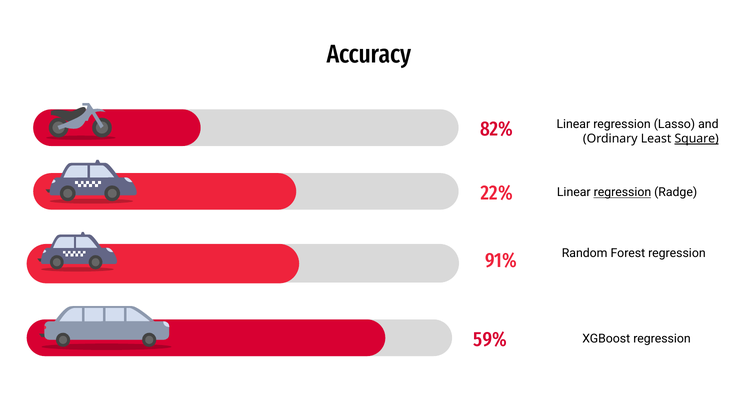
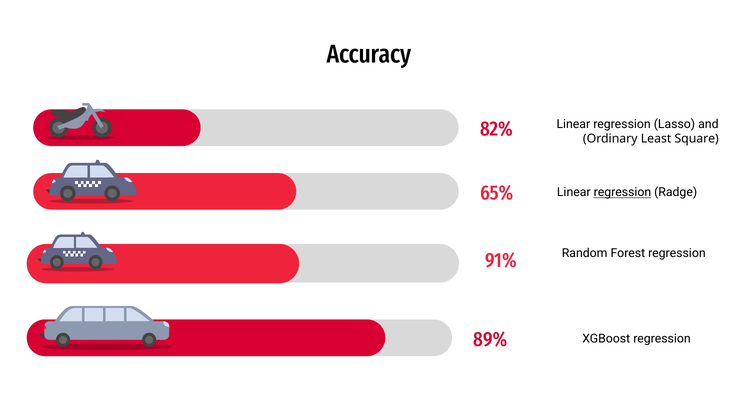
Square underline: present -> none
22%: 22% -> 65%
59%: 59% -> 89%
